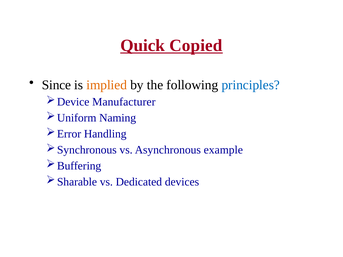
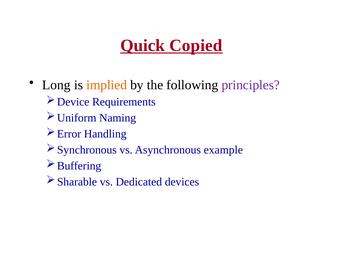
Since: Since -> Long
principles colour: blue -> purple
Manufacturer: Manufacturer -> Requirements
